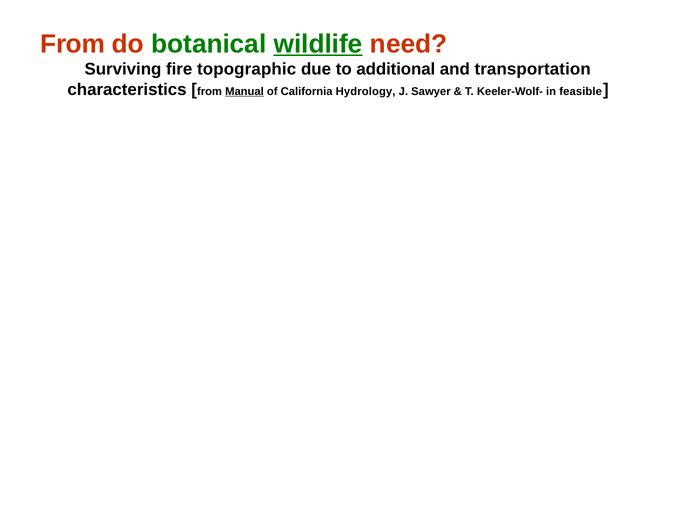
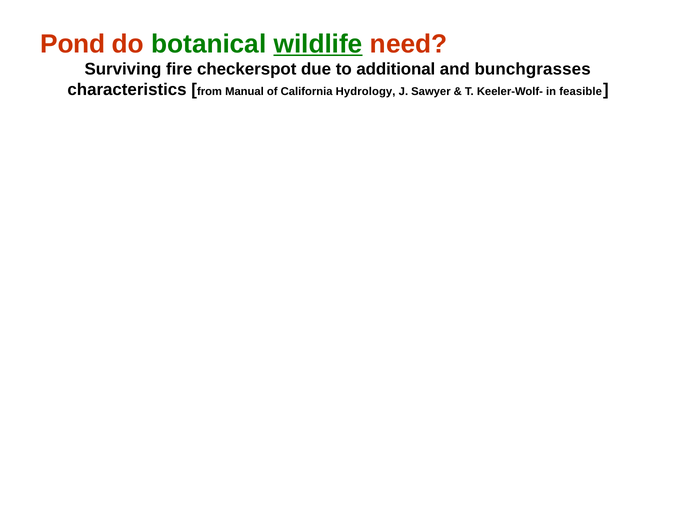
From at (73, 44): From -> Pond
topographic: topographic -> checkerspot
transportation: transportation -> bunchgrasses
Manual underline: present -> none
